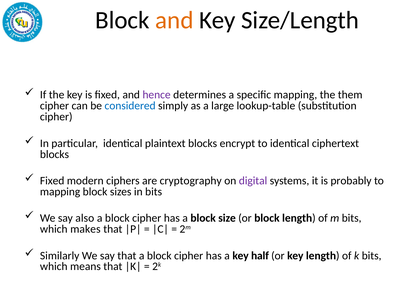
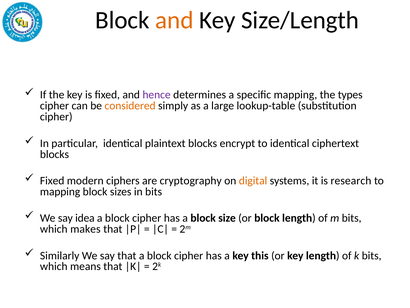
them: them -> types
considered colour: blue -> orange
digital colour: purple -> orange
probably: probably -> research
also: also -> idea
half: half -> this
